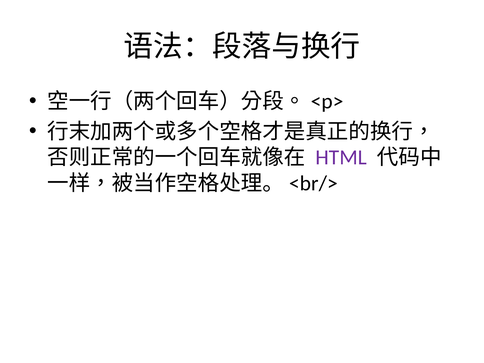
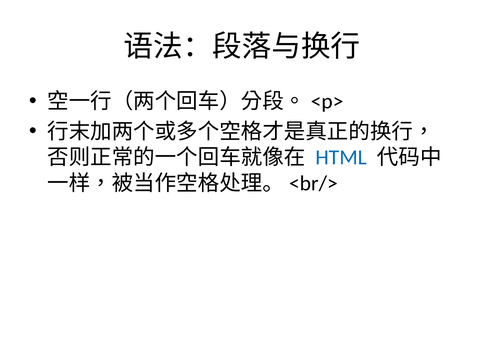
HTML colour: purple -> blue
